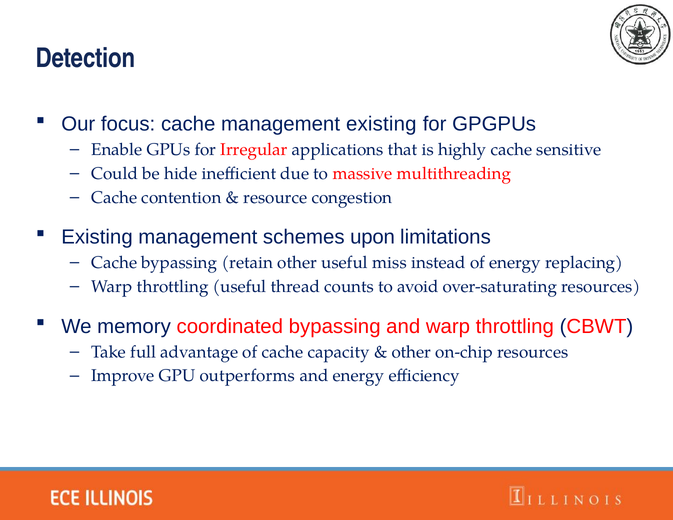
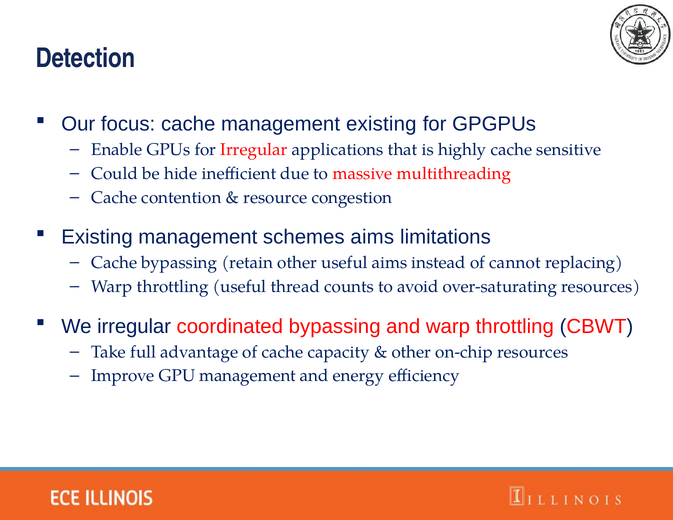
schemes upon: upon -> aims
useful miss: miss -> aims
of energy: energy -> cannot
We memory: memory -> irregular
GPU outperforms: outperforms -> management
